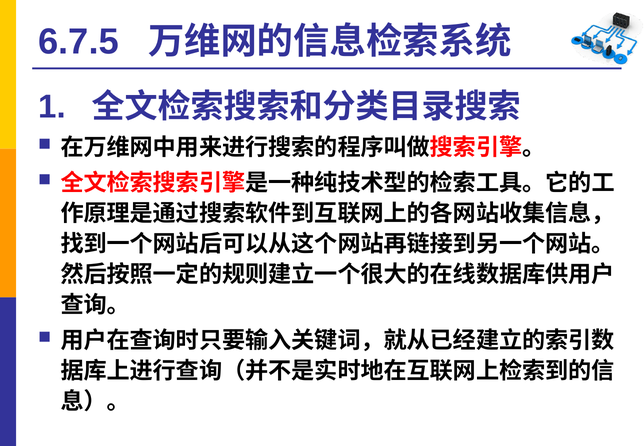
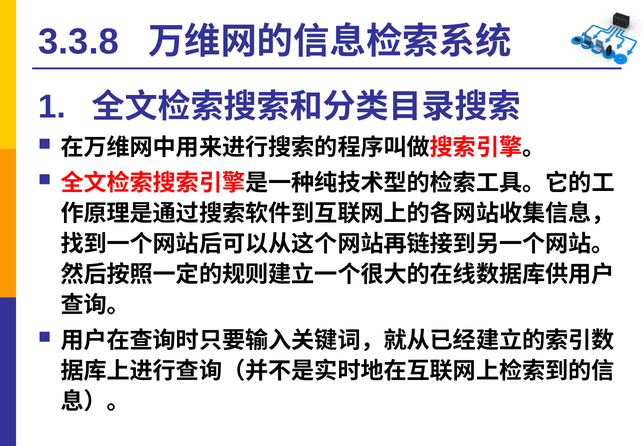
6.7.5: 6.7.5 -> 3.3.8
